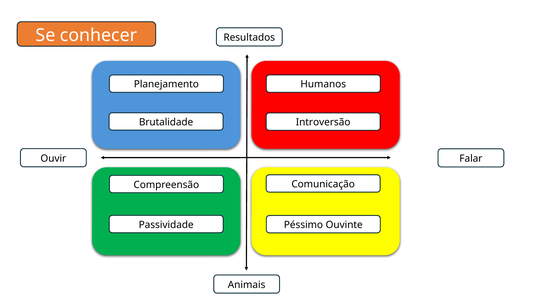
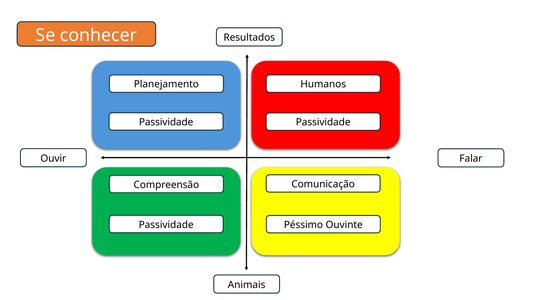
Brutalidade at (166, 122): Brutalidade -> Passividade
Introversão at (323, 122): Introversão -> Passividade
